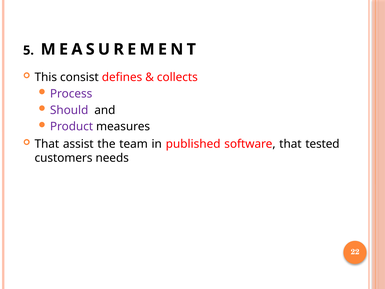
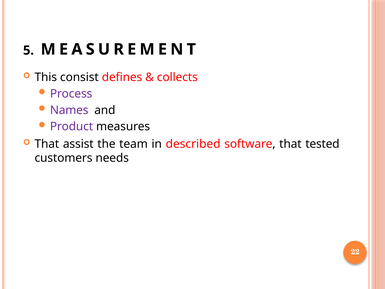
Should: Should -> Names
published: published -> described
